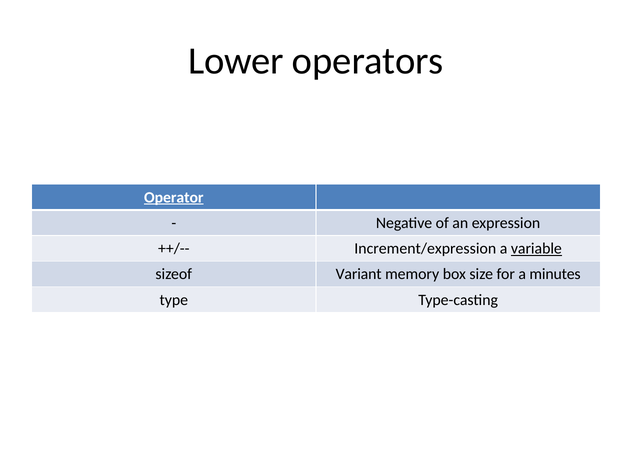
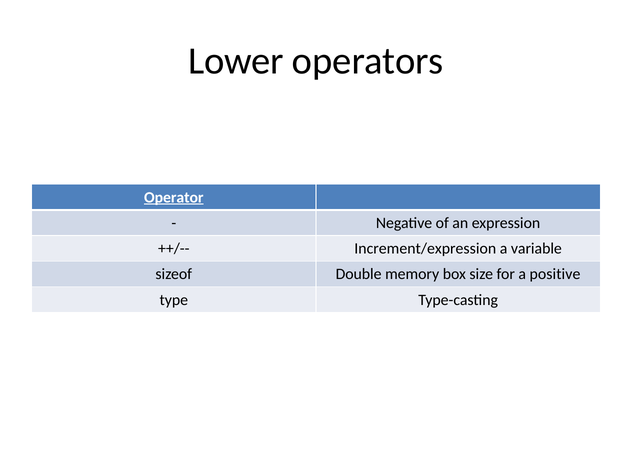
variable underline: present -> none
Variant: Variant -> Double
minutes: minutes -> positive
